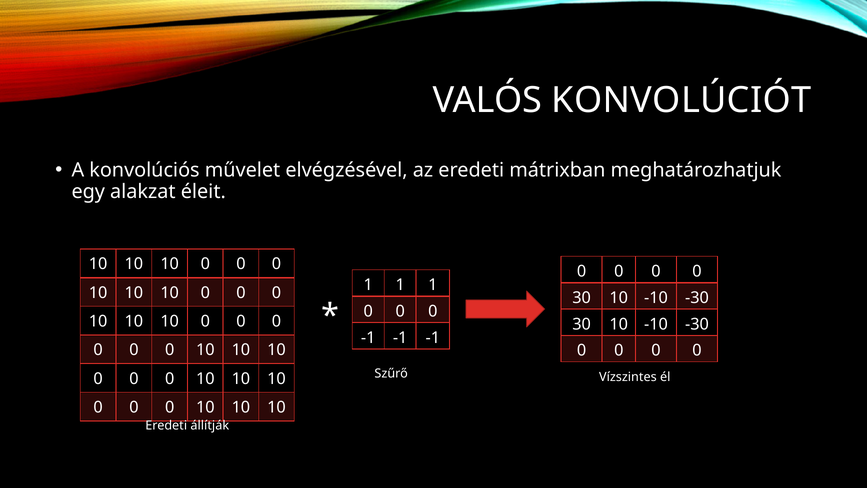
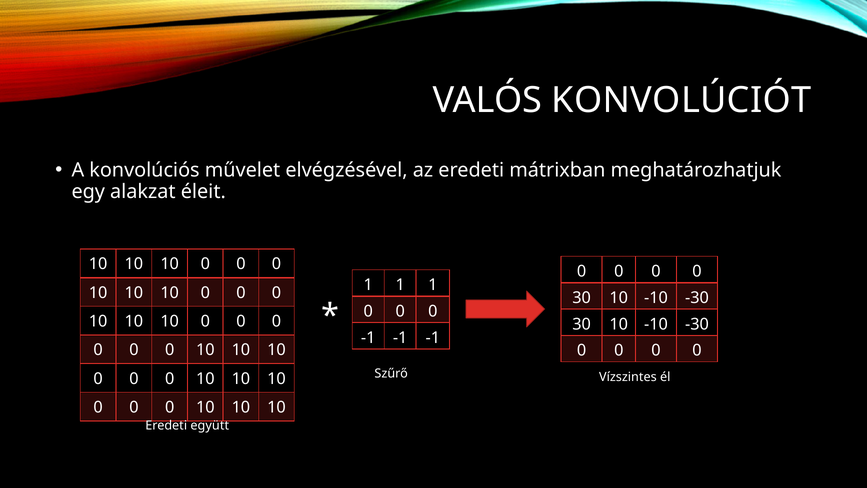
állítják: állítják -> együtt
